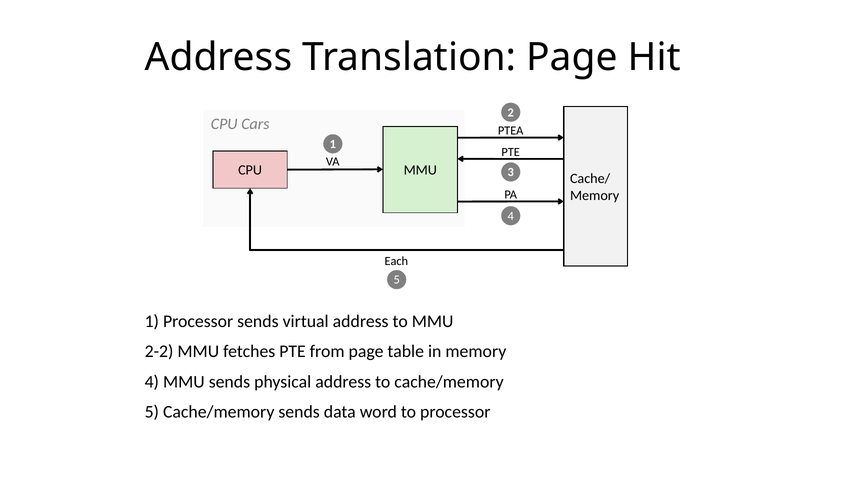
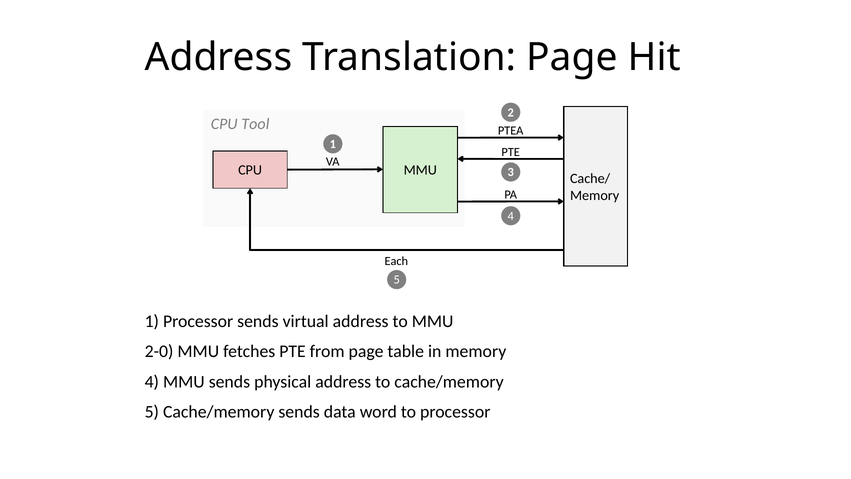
Cars: Cars -> Tool
2-2: 2-2 -> 2-0
